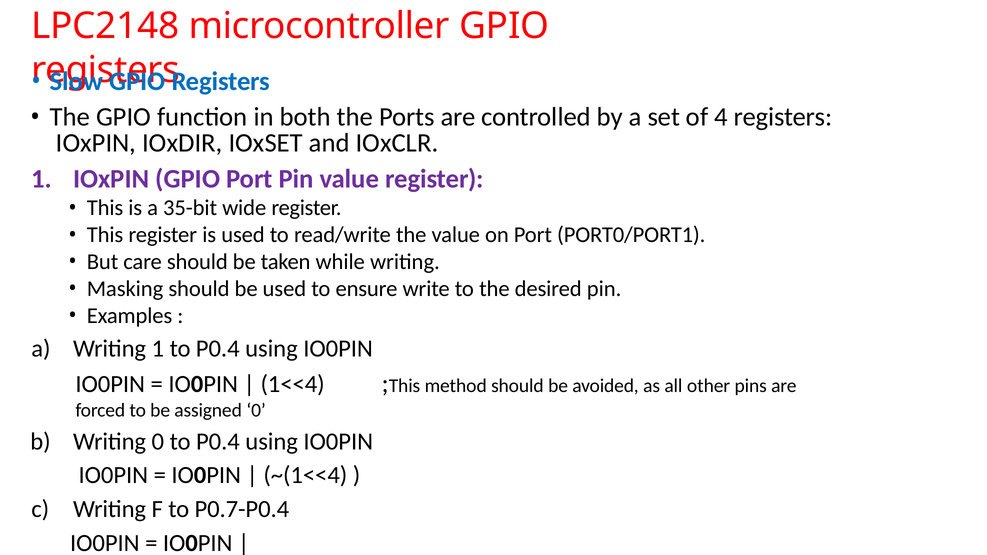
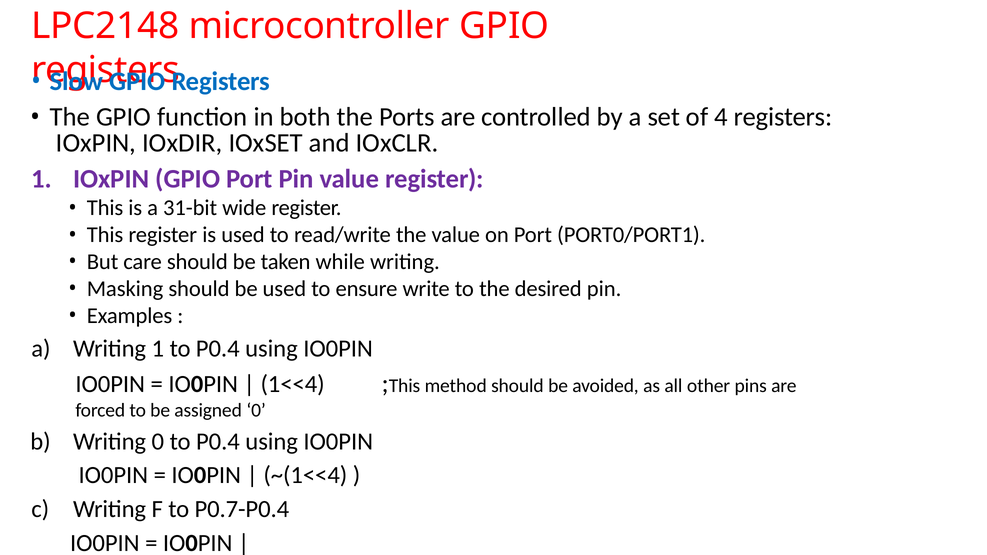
35-bit: 35-bit -> 31-bit
